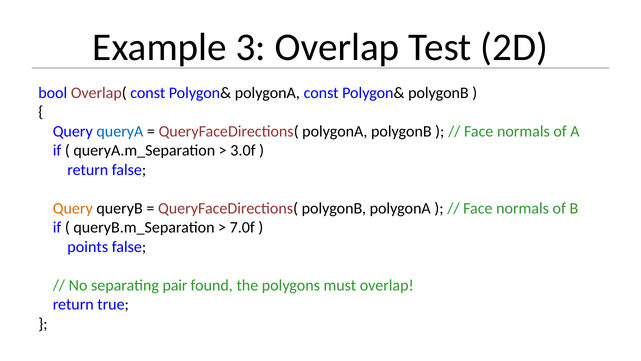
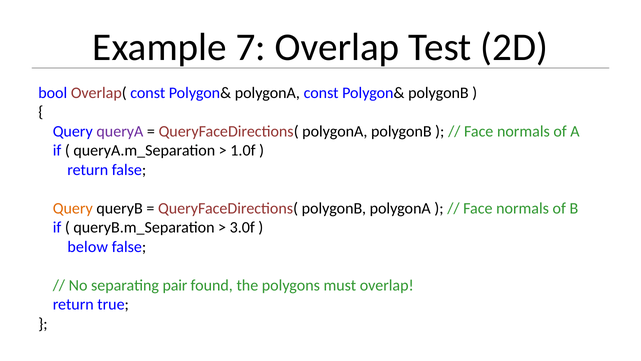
3: 3 -> 7
queryA colour: blue -> purple
3.0f: 3.0f -> 1.0f
7.0f: 7.0f -> 3.0f
points: points -> below
